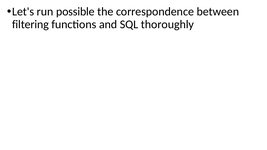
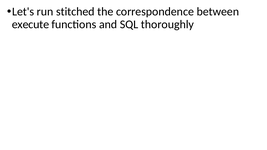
possible: possible -> stitched
filtering: filtering -> execute
